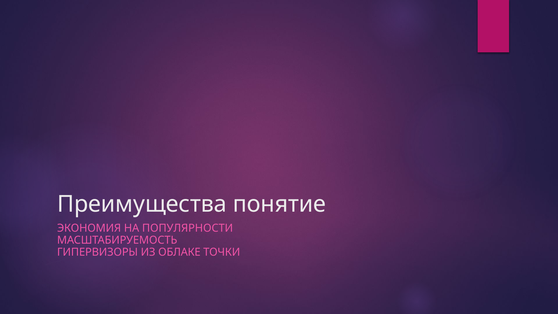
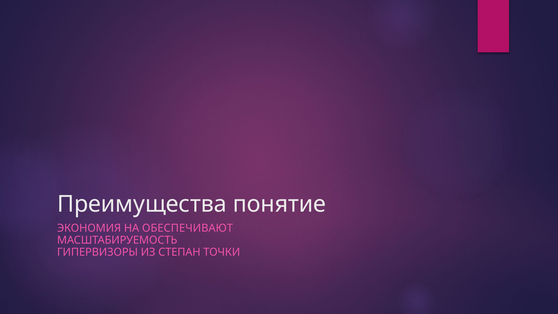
ПОПУЛЯРНОСТИ: ПОПУЛЯРНОСТИ -> ОБЕСПЕЧИВАЮТ
ОБЛАКЕ: ОБЛАКЕ -> СТЕПАН
